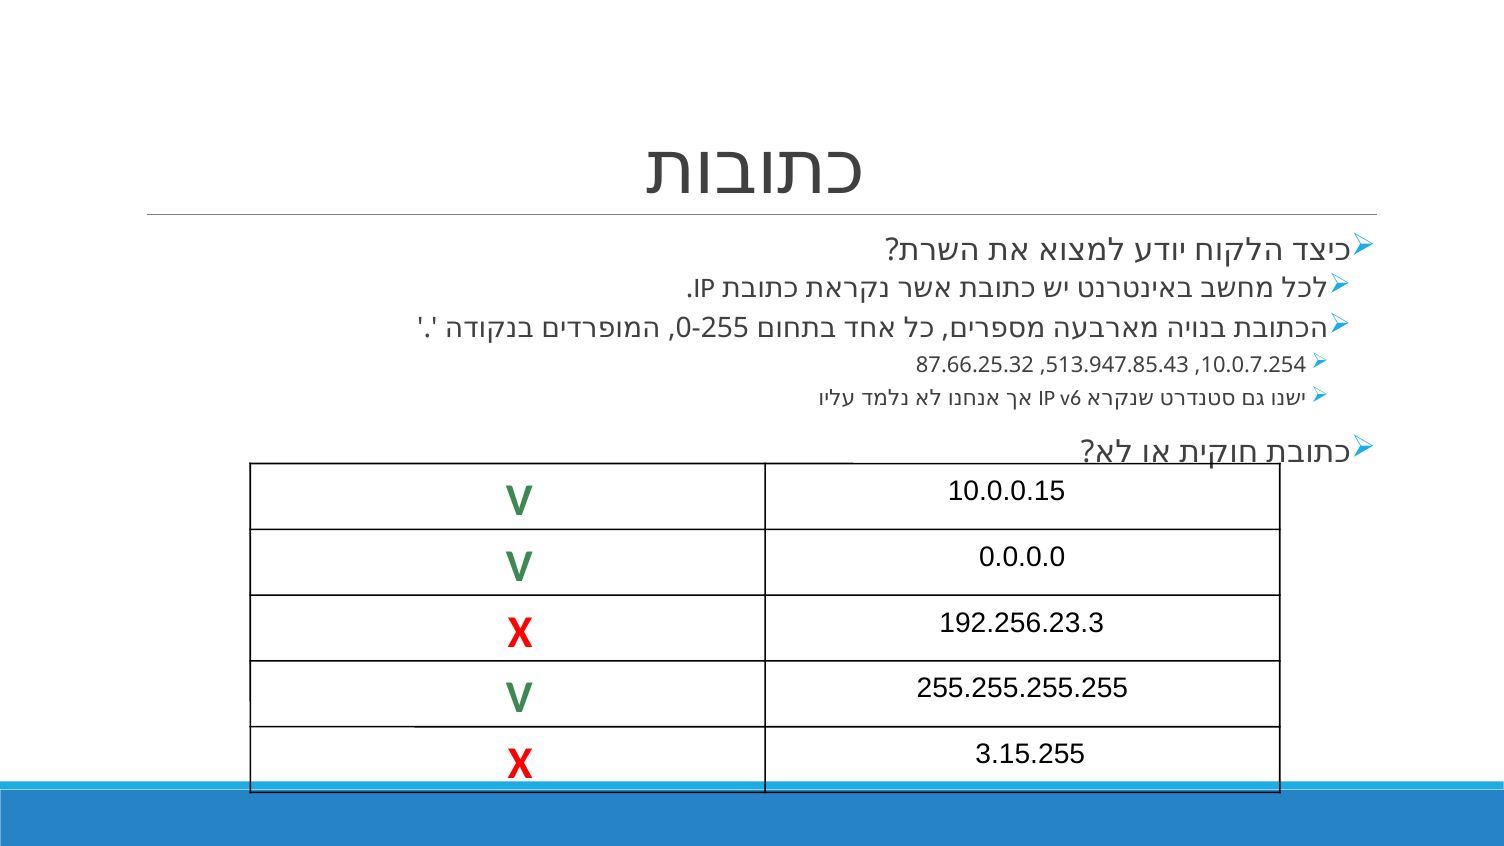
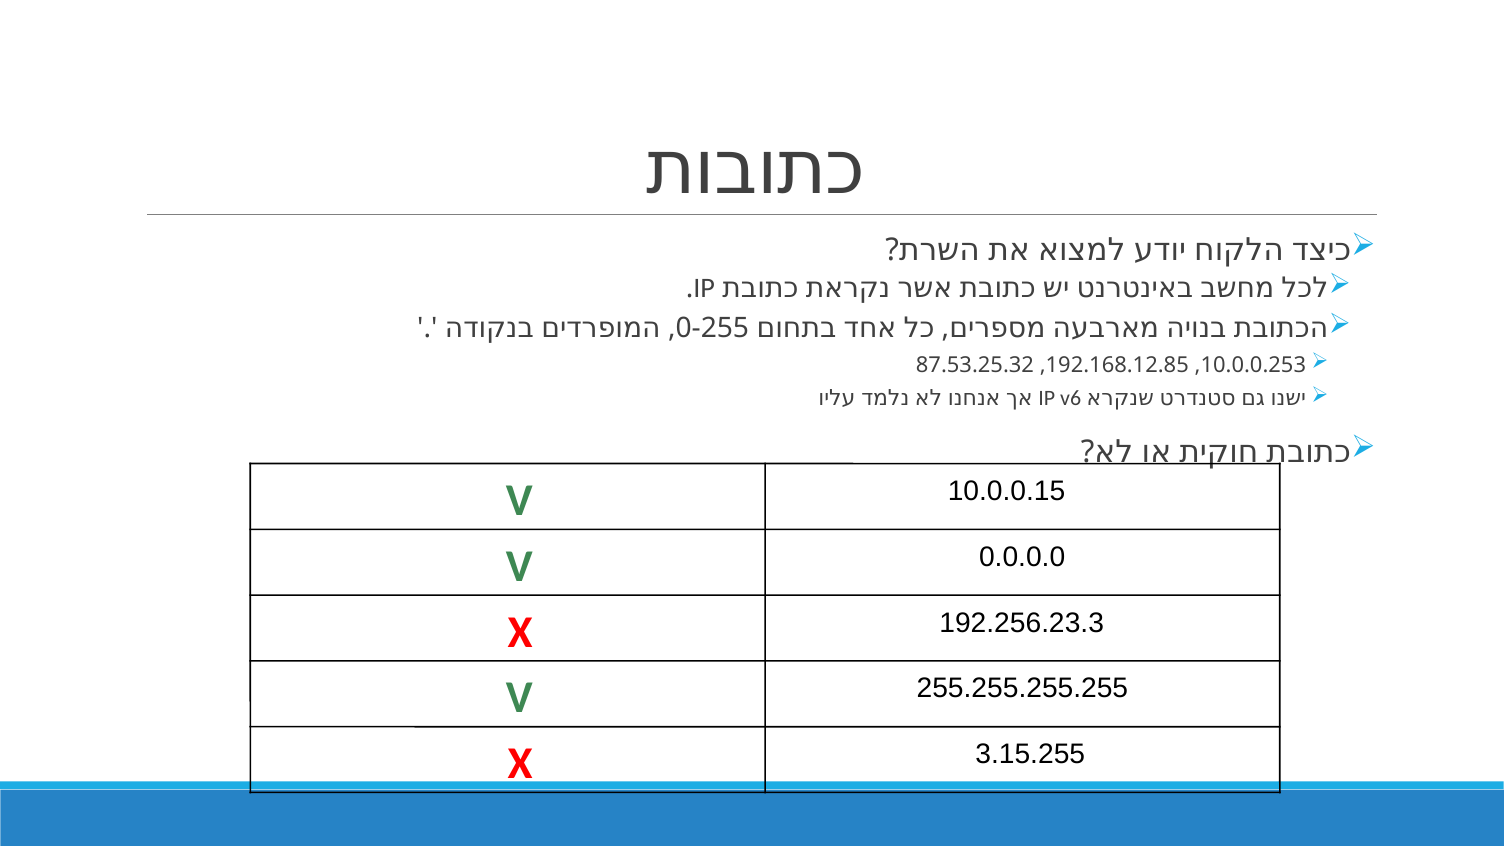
87.66.25.32: 87.66.25.32 -> 87.53.25.32
513.947.85.43: 513.947.85.43 -> 192.168.12.85
10.0.7.254: 10.0.7.254 -> 10.0.0.253
